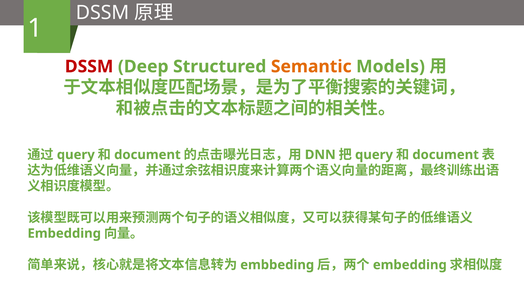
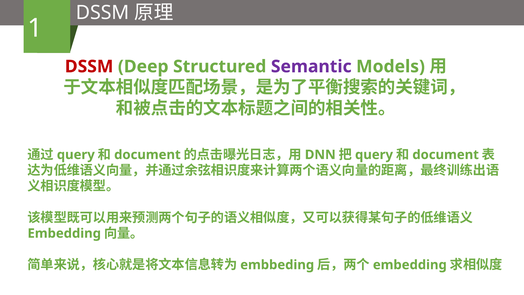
Semantic colour: orange -> purple
